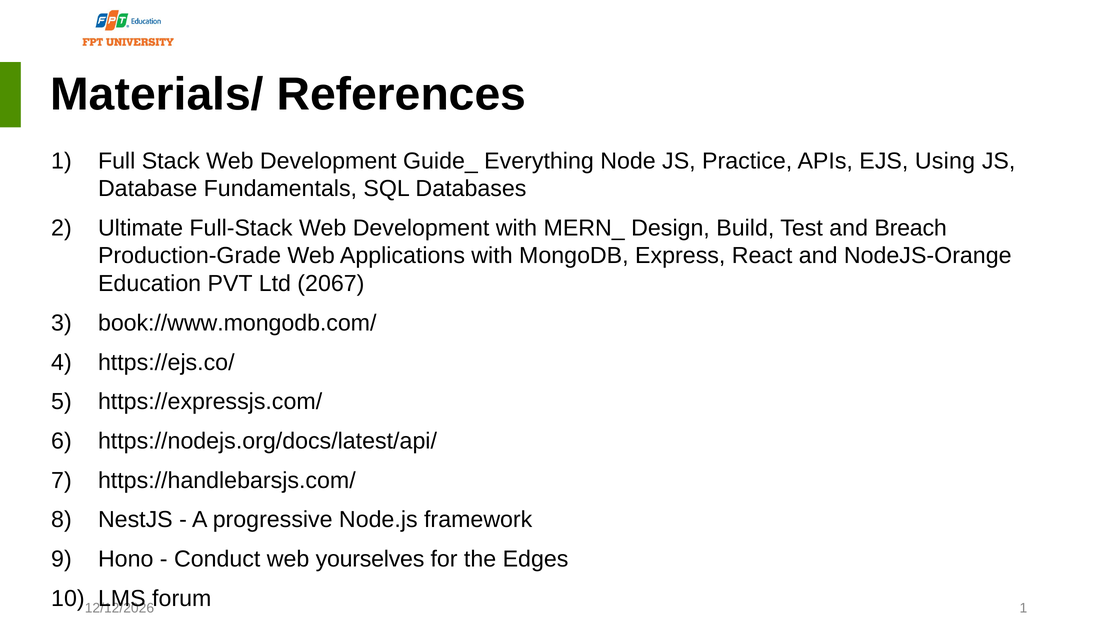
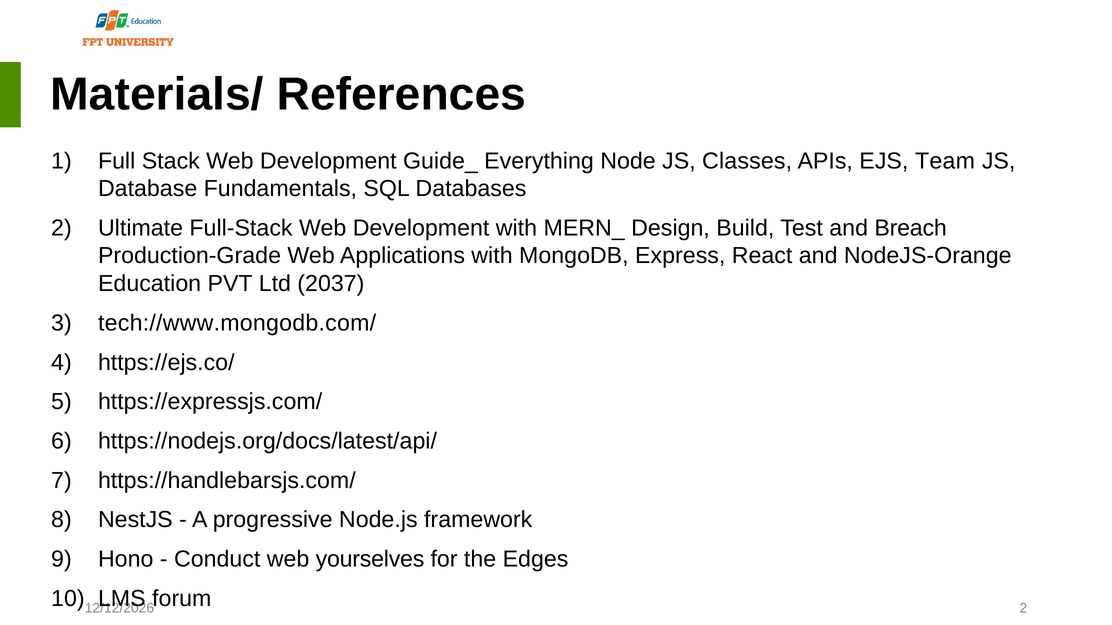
Practice: Practice -> Classes
Using: Using -> Team
2067: 2067 -> 2037
book://www.mongodb.com/: book://www.mongodb.com/ -> tech://www.mongodb.com/
1 at (1023, 609): 1 -> 2
